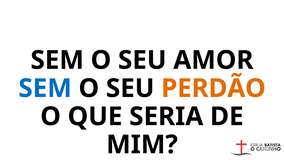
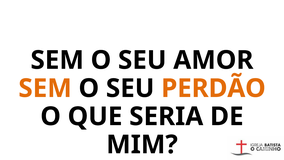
SEM at (45, 88) colour: blue -> orange
